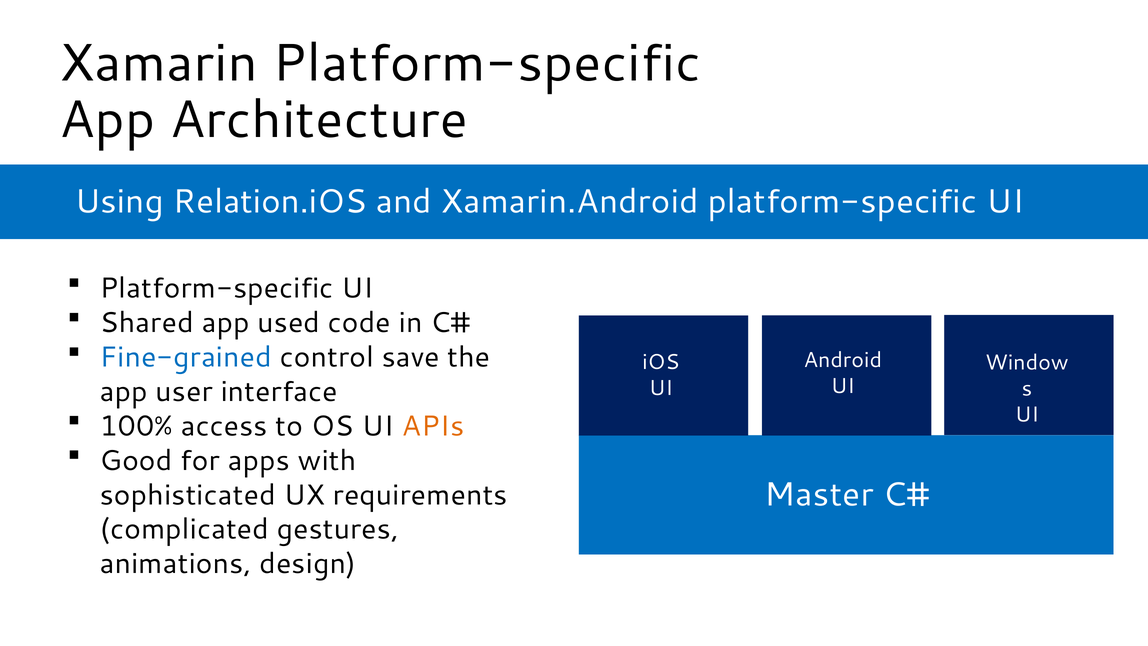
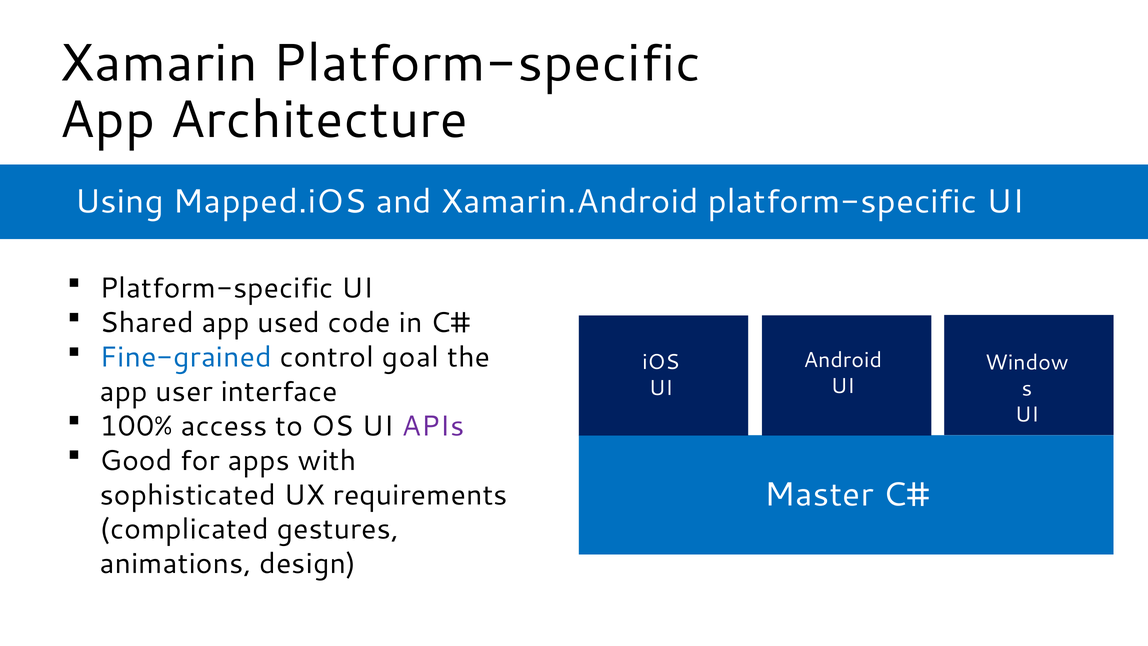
Relation.iOS: Relation.iOS -> Mapped.iOS
save: save -> goal
APIs colour: orange -> purple
